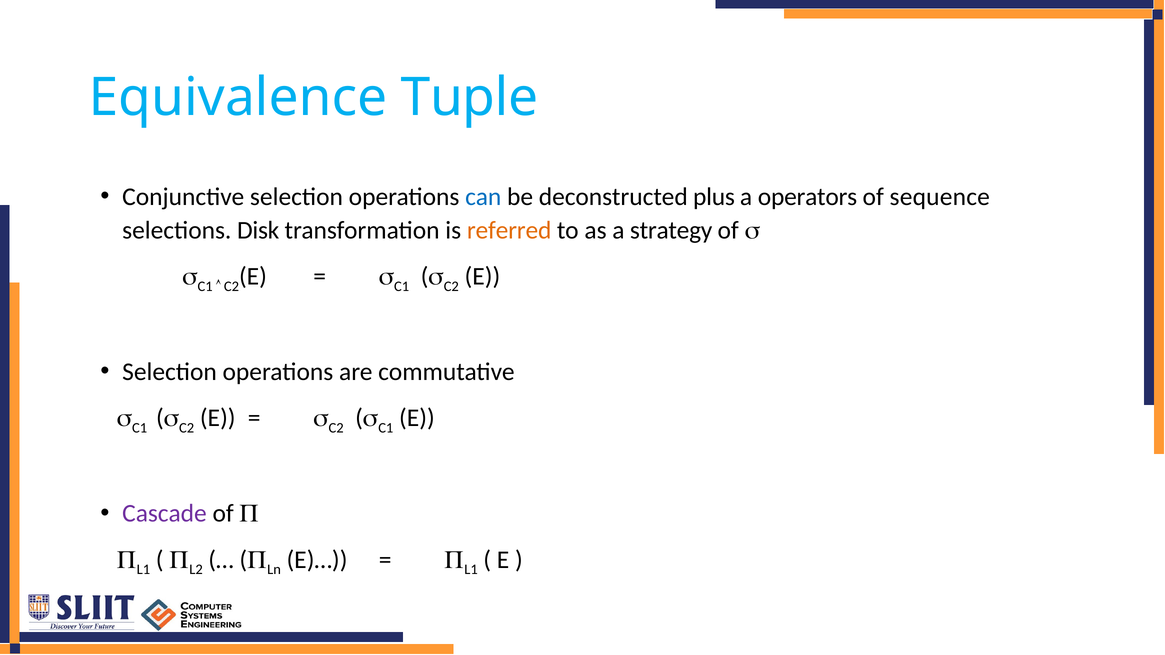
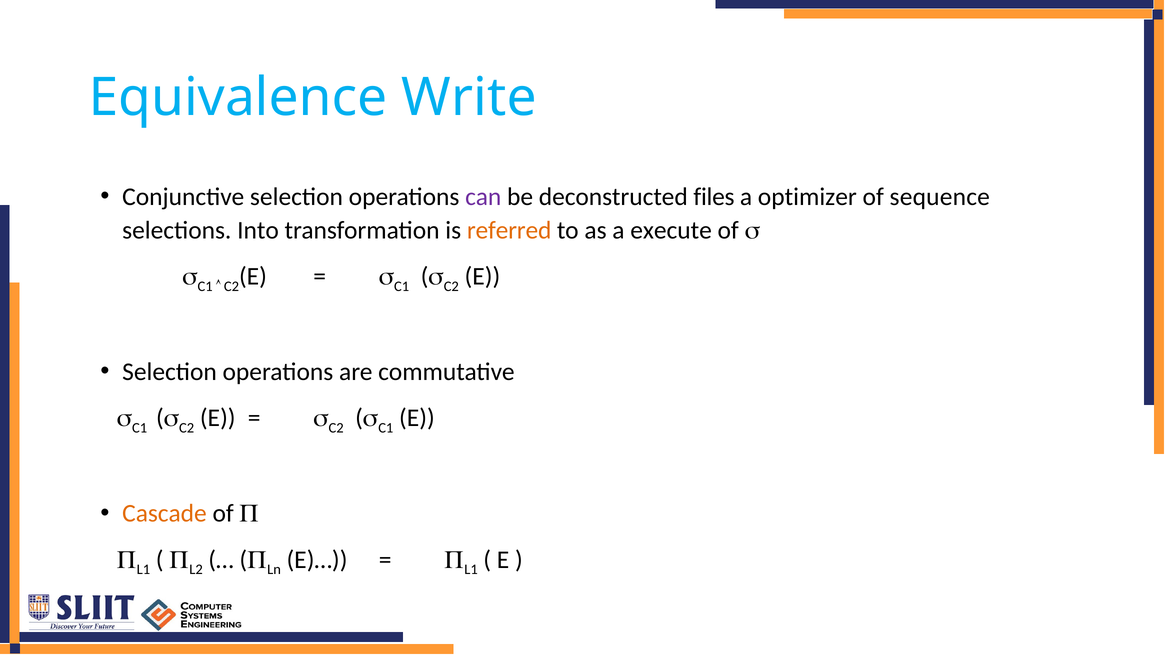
Tuple: Tuple -> Write
can colour: blue -> purple
plus: plus -> files
operators: operators -> optimizer
Disk: Disk -> Into
strategy: strategy -> execute
Cascade colour: purple -> orange
